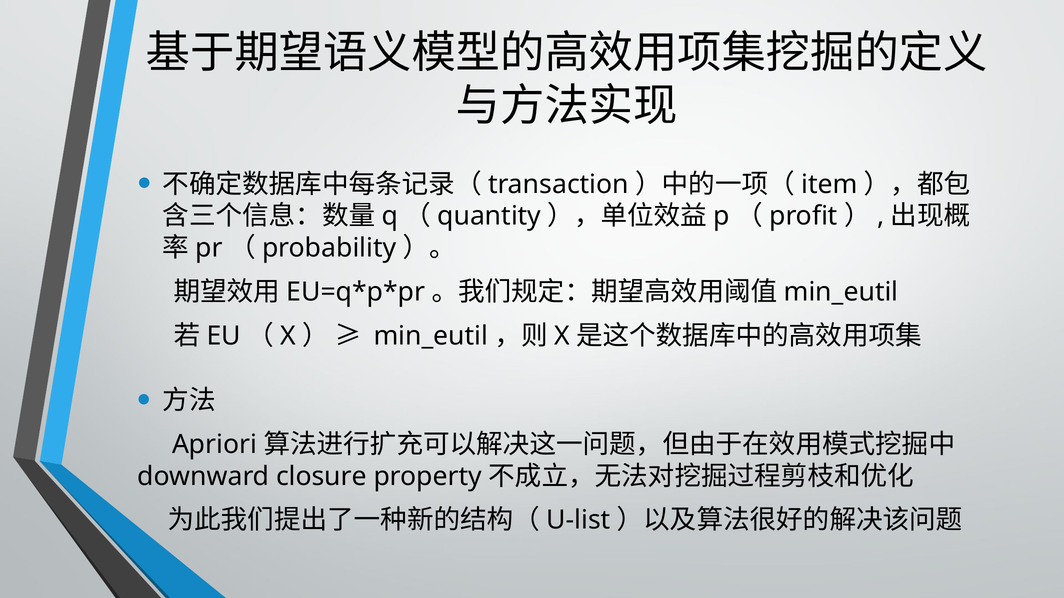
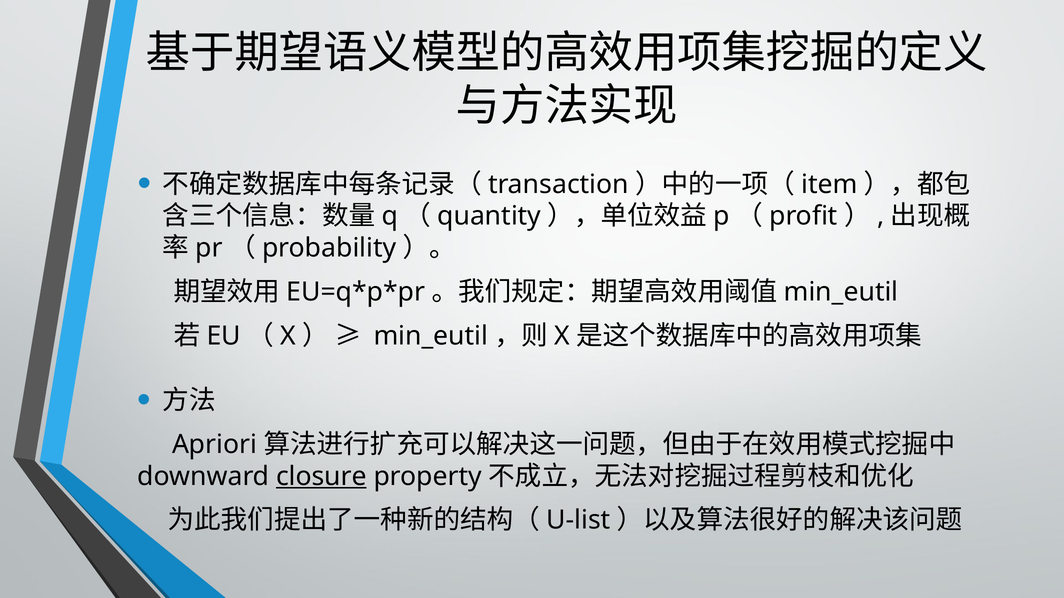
closure underline: none -> present
